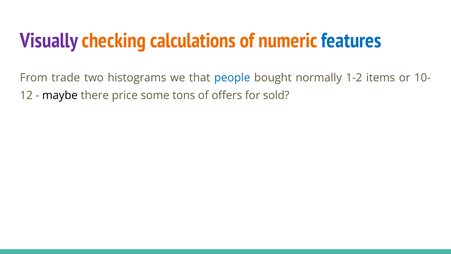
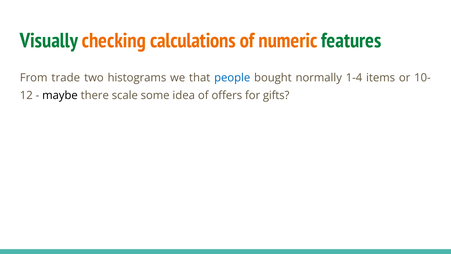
Visually colour: purple -> green
features colour: blue -> green
1-2: 1-2 -> 1-4
price: price -> scale
tons: tons -> idea
sold: sold -> gifts
